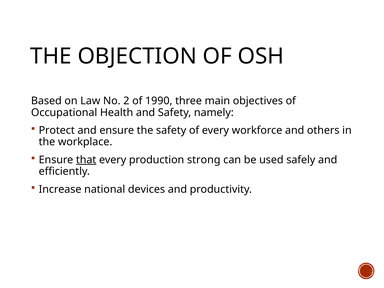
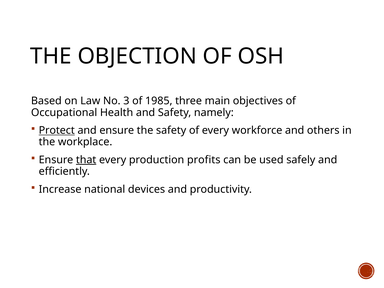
2: 2 -> 3
1990: 1990 -> 1985
Protect underline: none -> present
strong: strong -> profits
